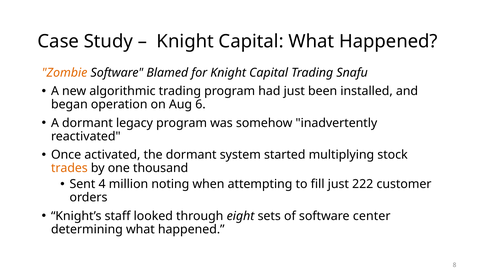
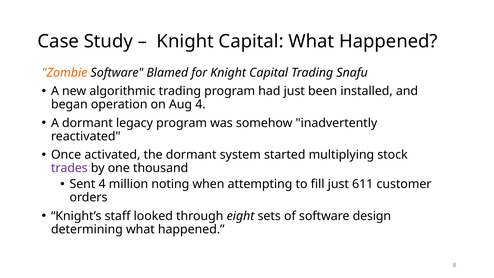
Aug 6: 6 -> 4
trades colour: orange -> purple
222: 222 -> 611
center: center -> design
